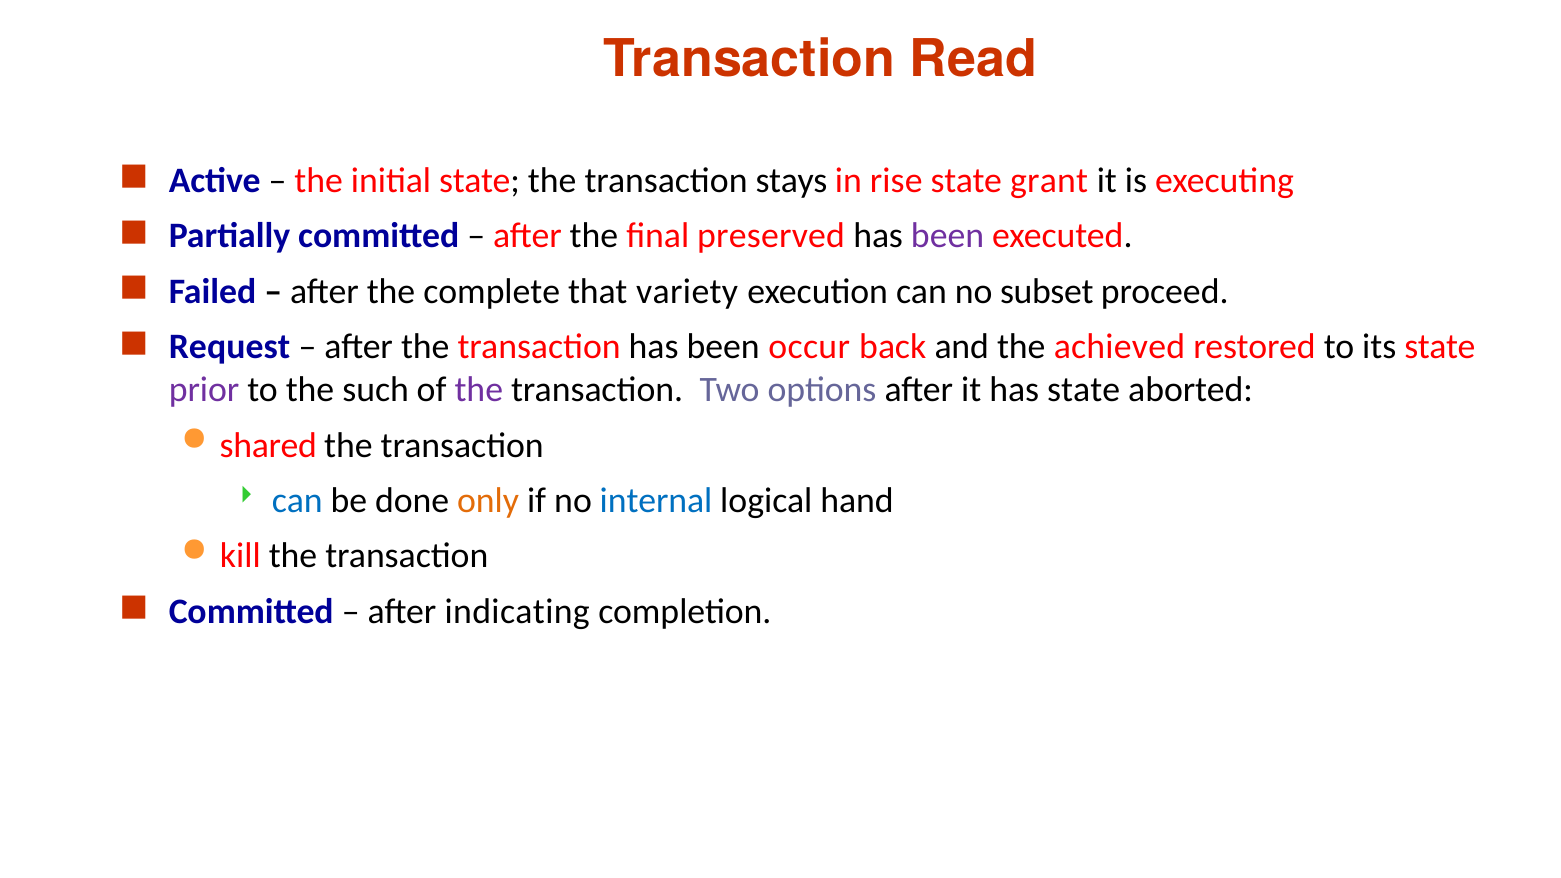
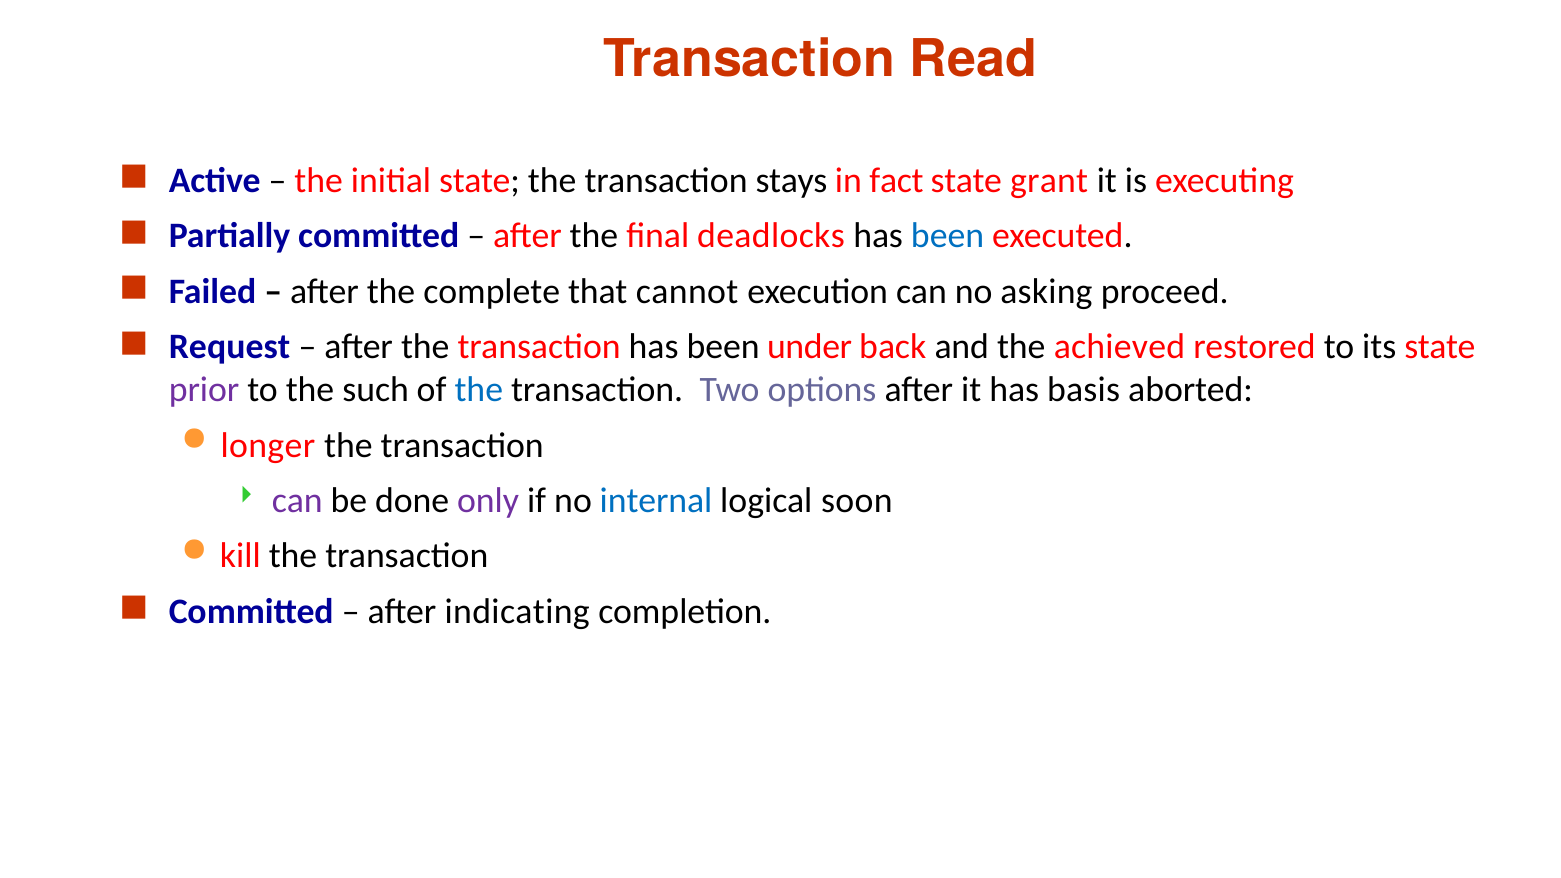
rise: rise -> fact
preserved: preserved -> deadlocks
been at (948, 236) colour: purple -> blue
variety: variety -> cannot
subset: subset -> asking
occur: occur -> under
the at (479, 390) colour: purple -> blue
has state: state -> basis
shared: shared -> longer
can at (297, 501) colour: blue -> purple
only colour: orange -> purple
hand: hand -> soon
